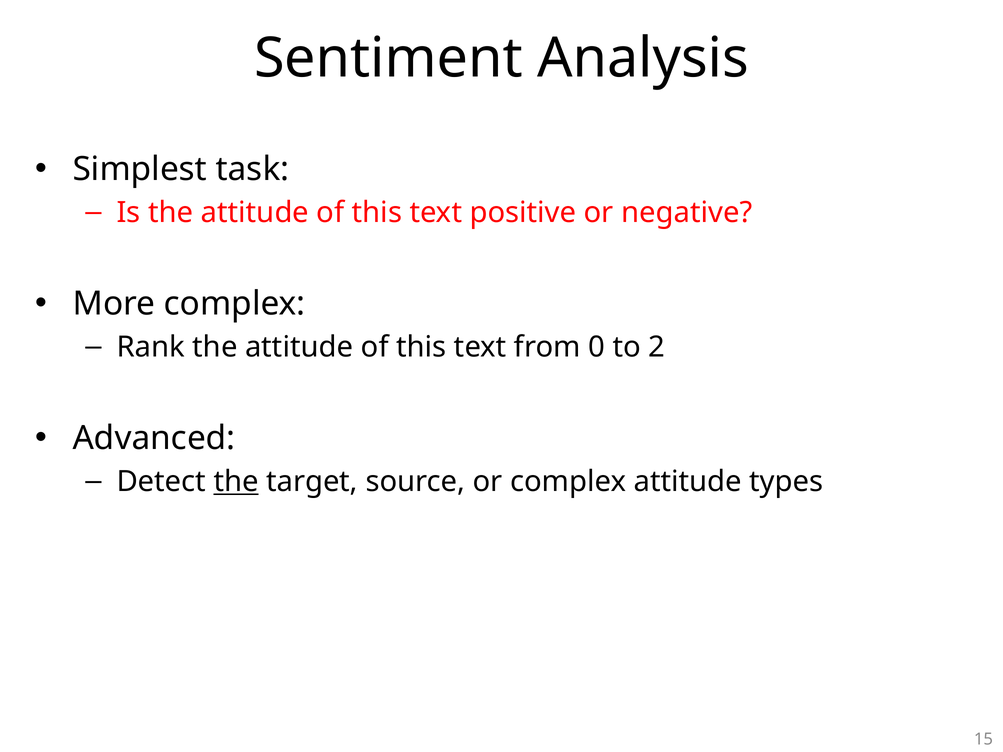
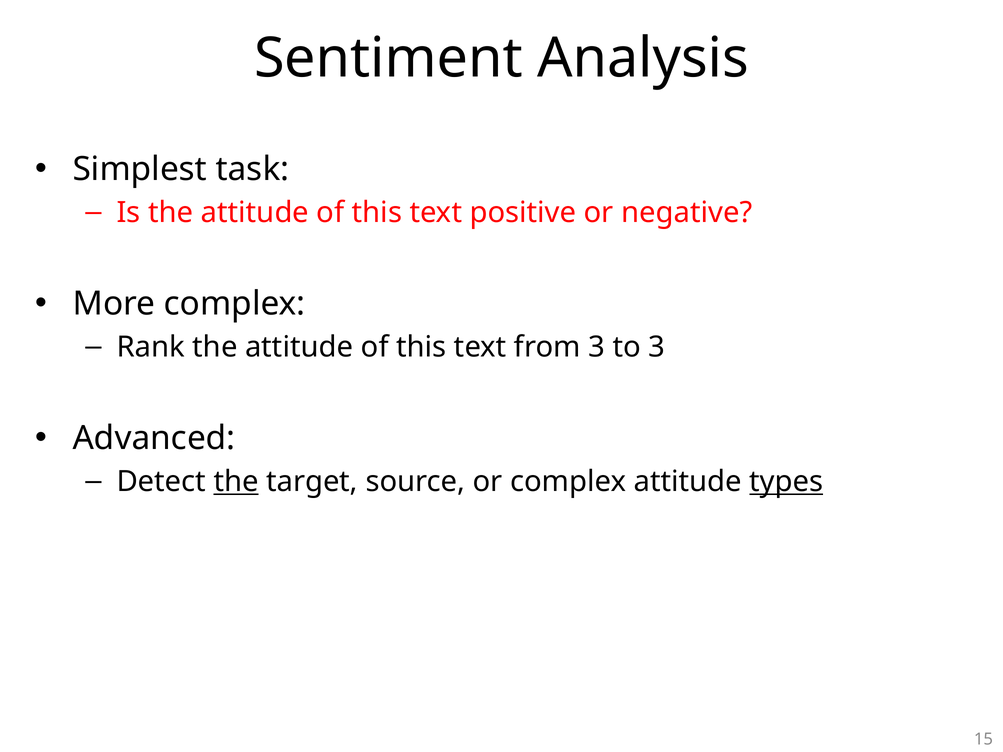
from 0: 0 -> 3
to 2: 2 -> 3
types underline: none -> present
